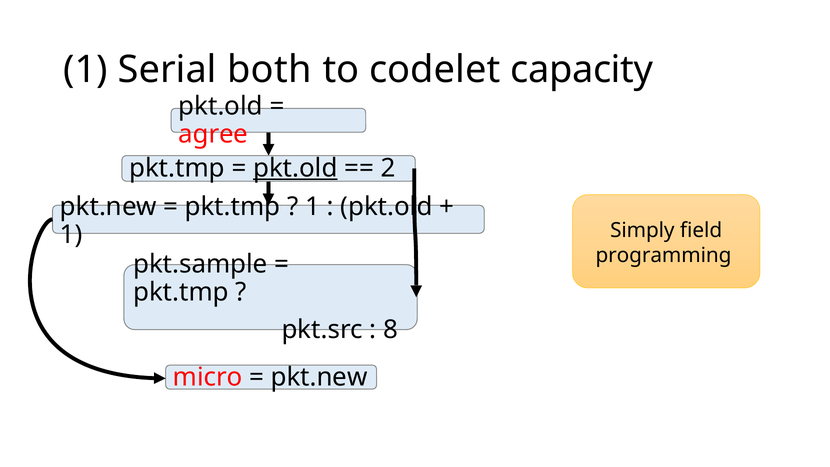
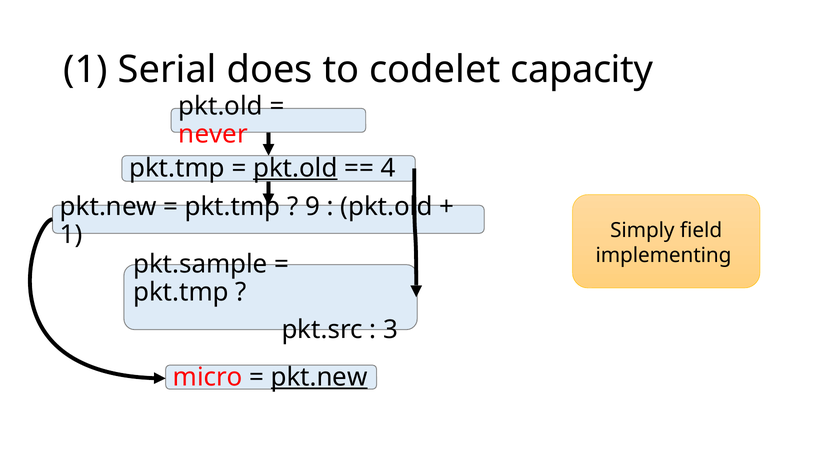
both: both -> does
agree: agree -> never
2: 2 -> 4
1 at (312, 207): 1 -> 9
programming: programming -> implementing
8: 8 -> 3
pkt.new at (319, 377) underline: none -> present
